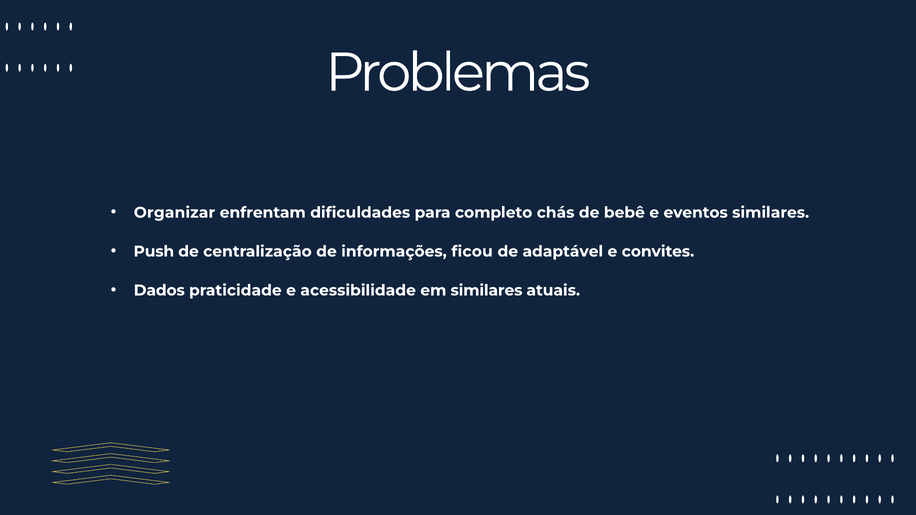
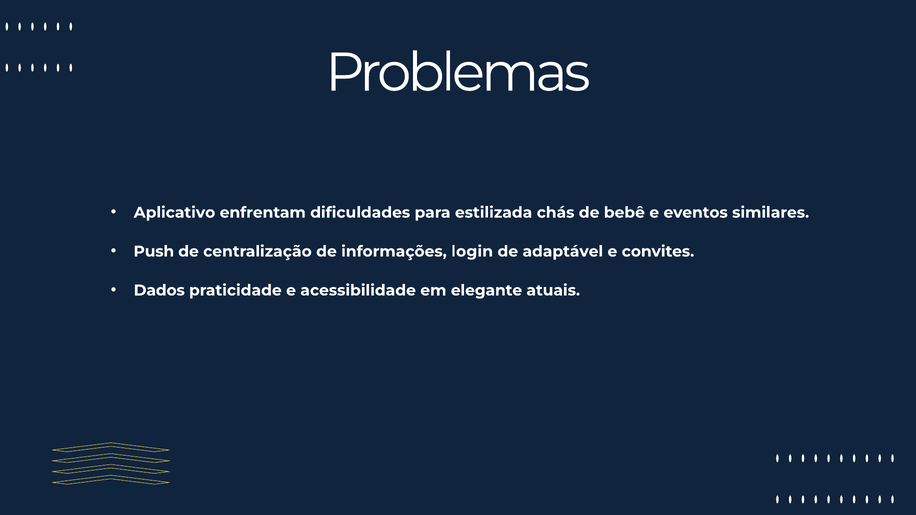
Organizar: Organizar -> Aplicativo
completo: completo -> estilizada
ficou: ficou -> login
em similares: similares -> elegante
